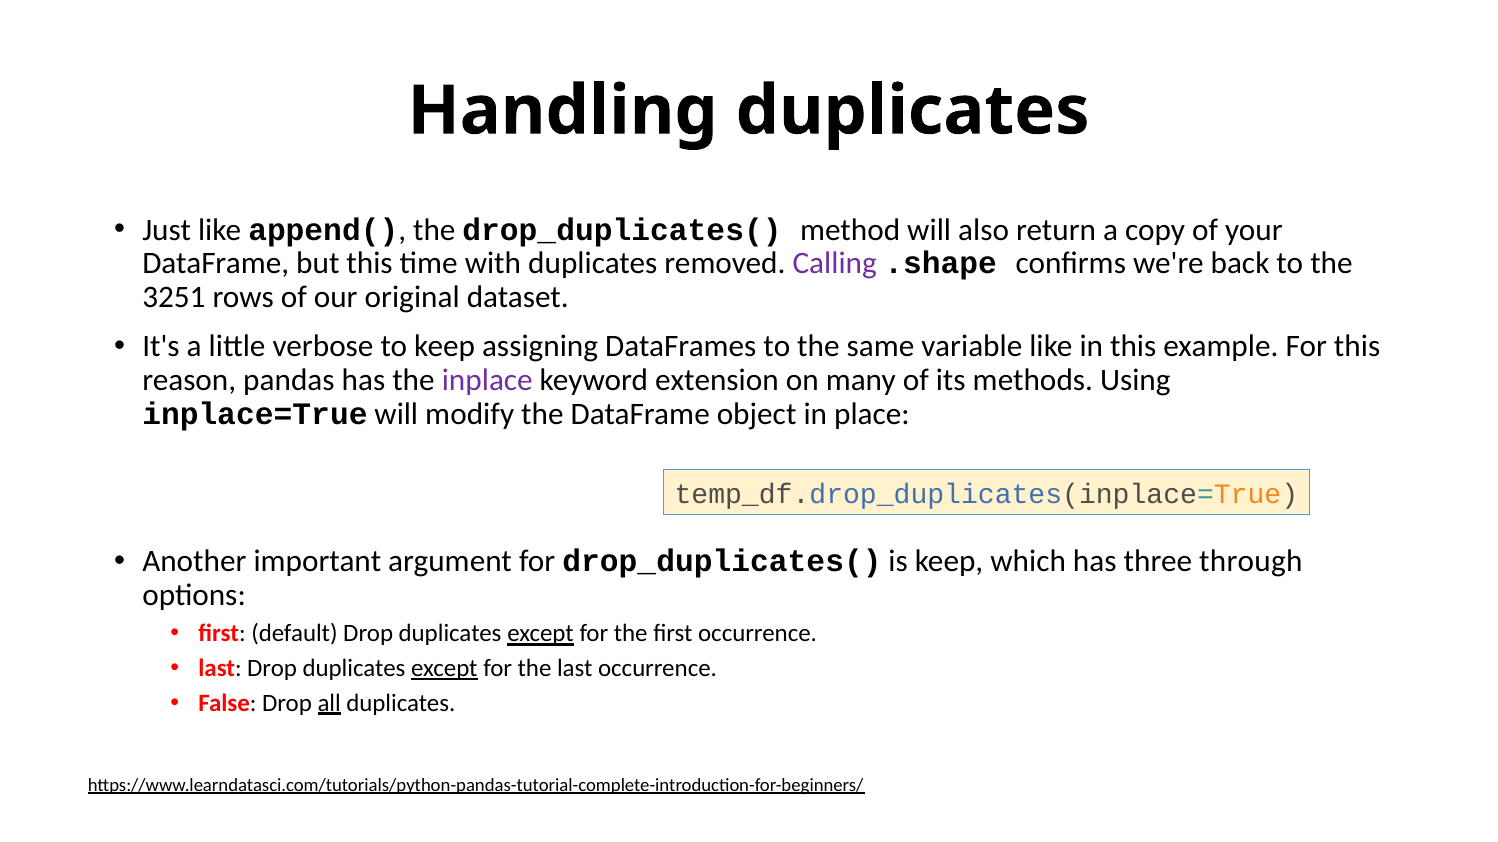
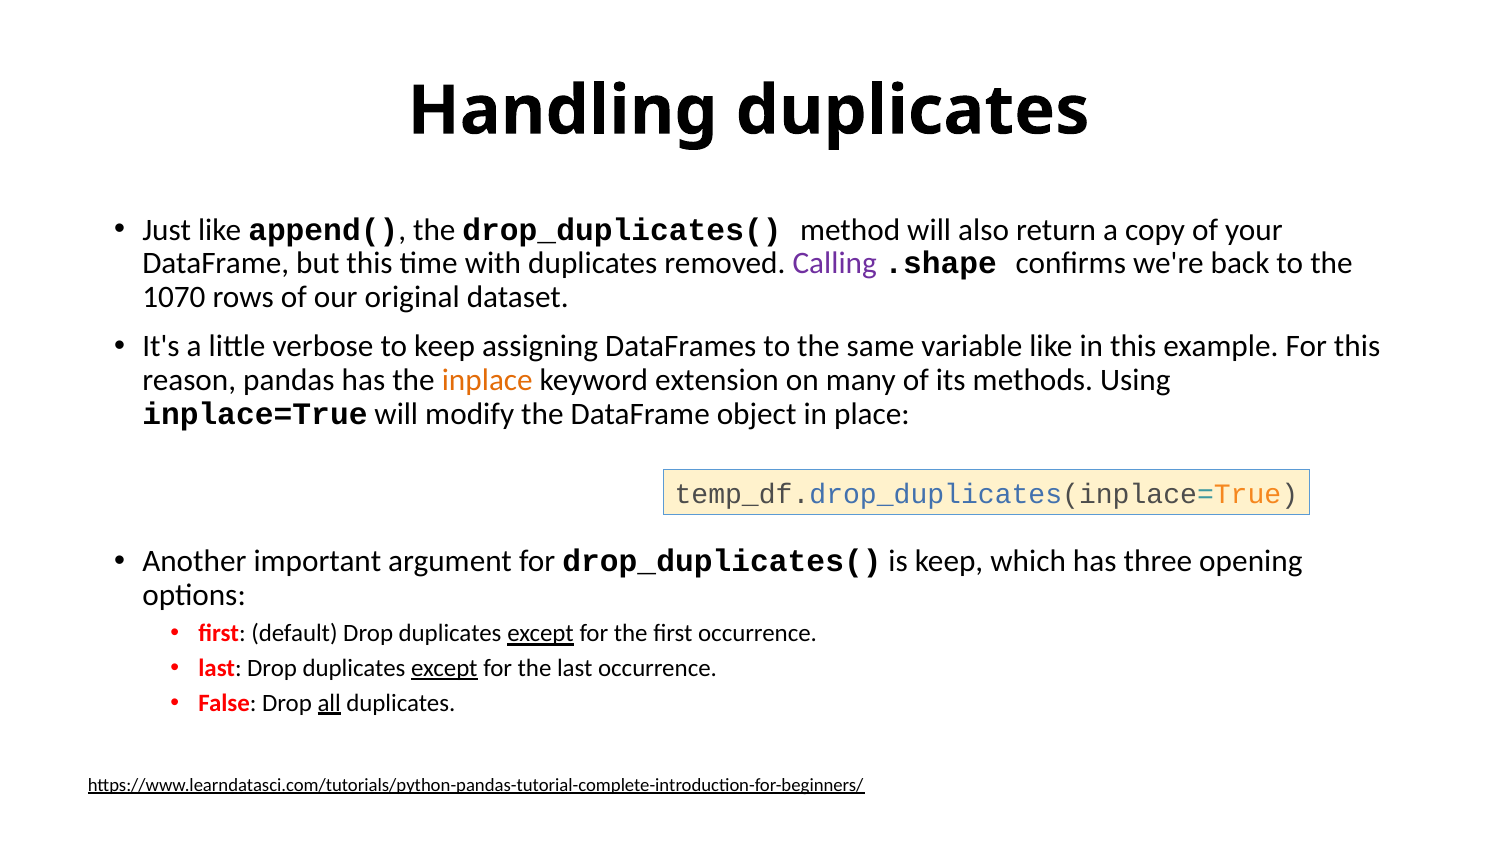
3251: 3251 -> 1070
inplace colour: purple -> orange
through: through -> opening
